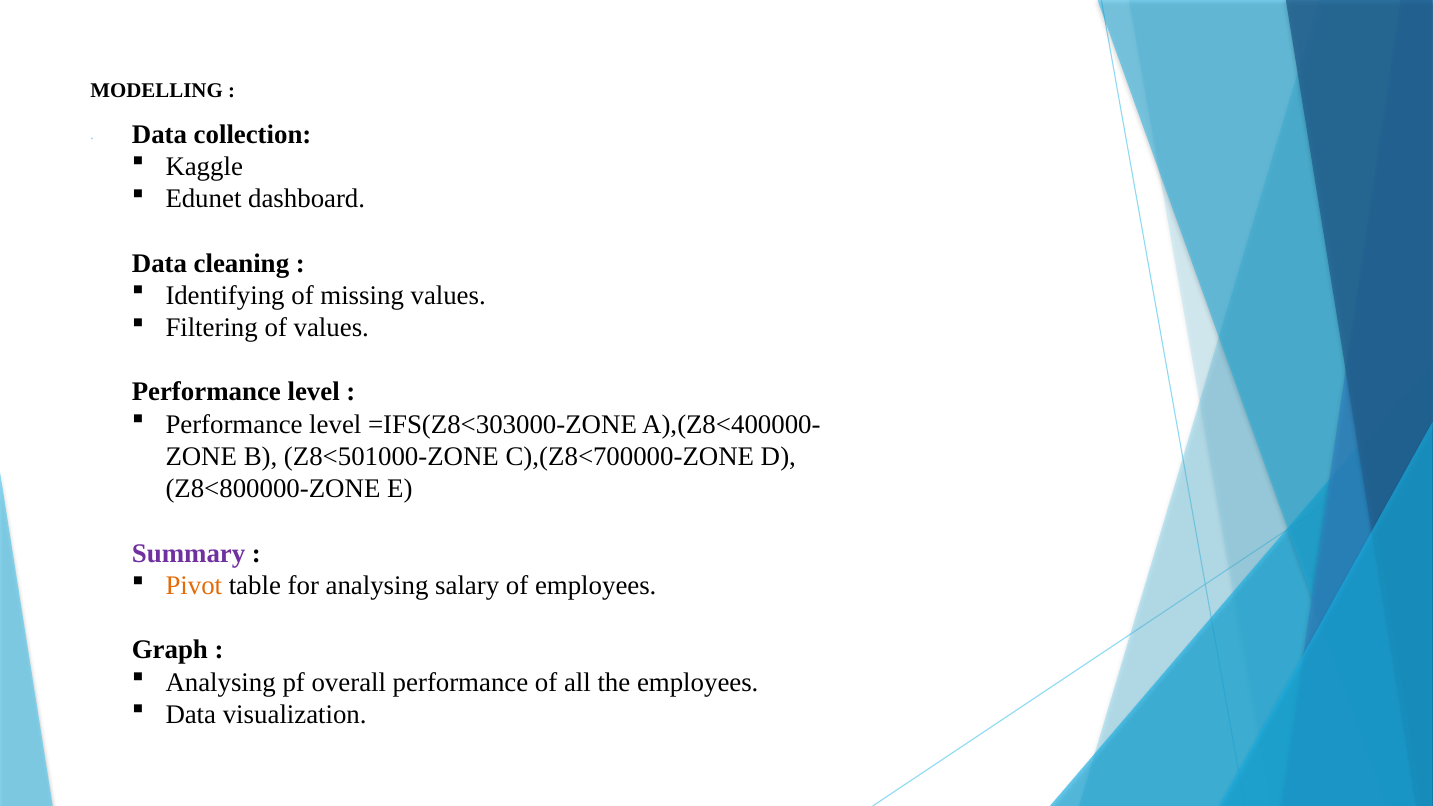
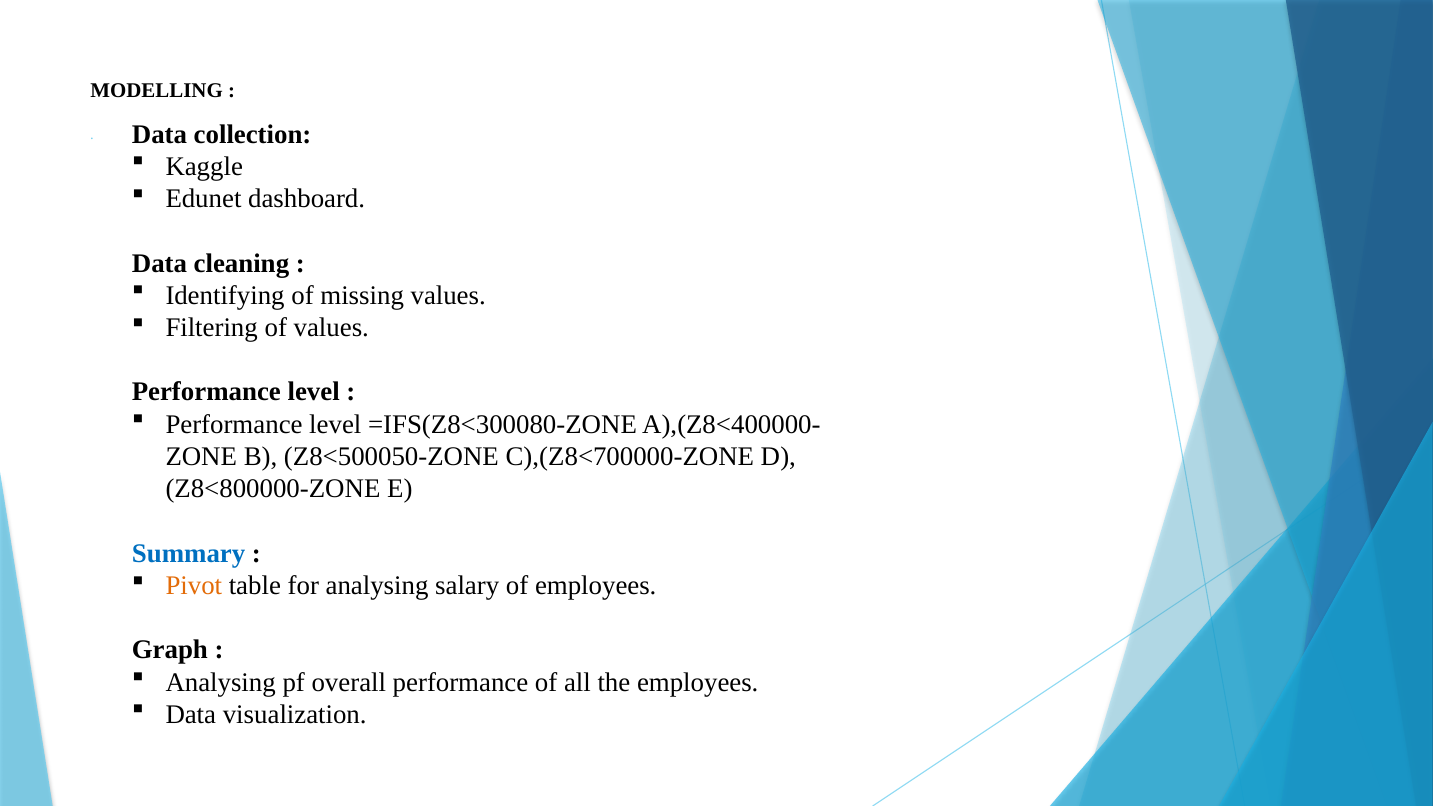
=IFS(Z8<303000-ZONE: =IFS(Z8<303000-ZONE -> =IFS(Z8<300080-ZONE
Z8<501000-ZONE: Z8<501000-ZONE -> Z8<500050-ZONE
Summary colour: purple -> blue
